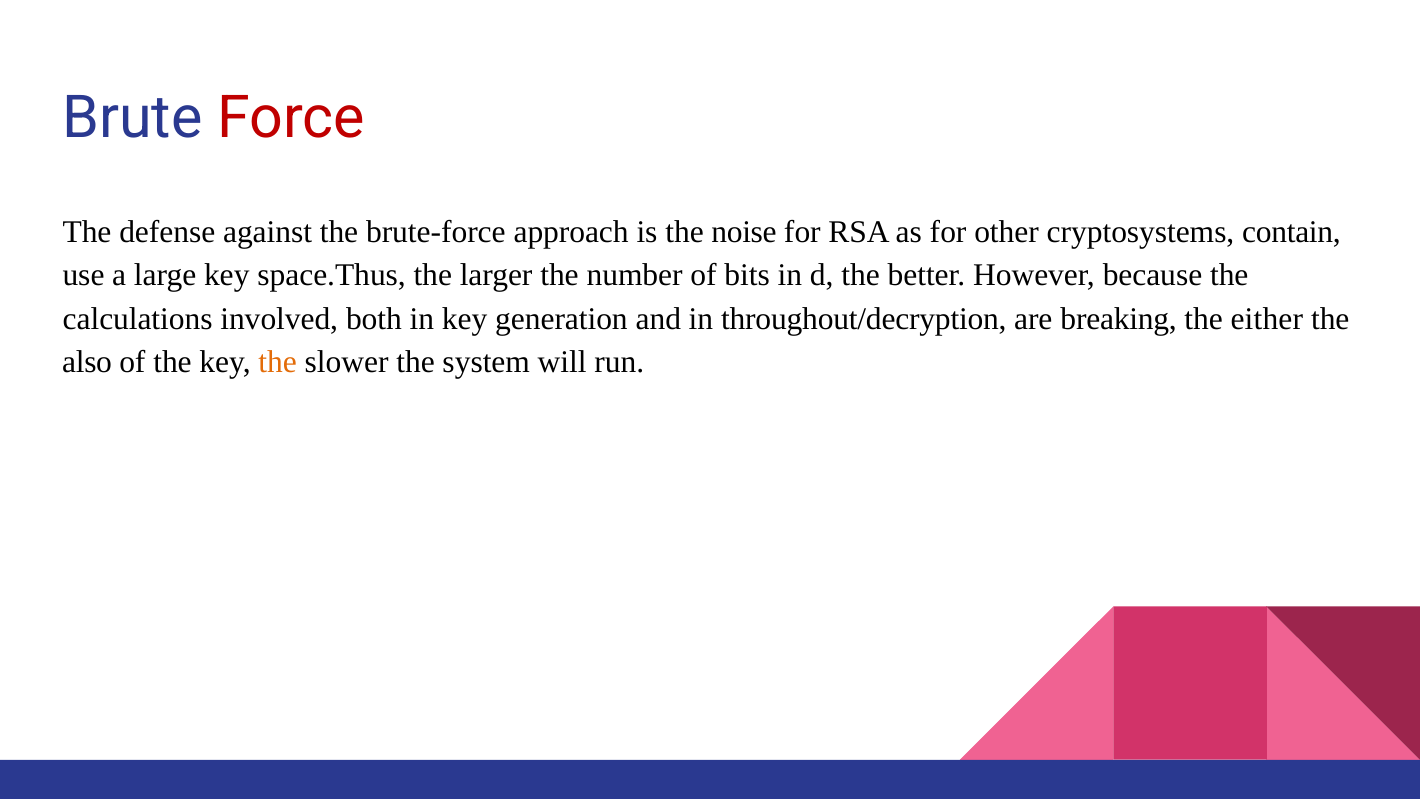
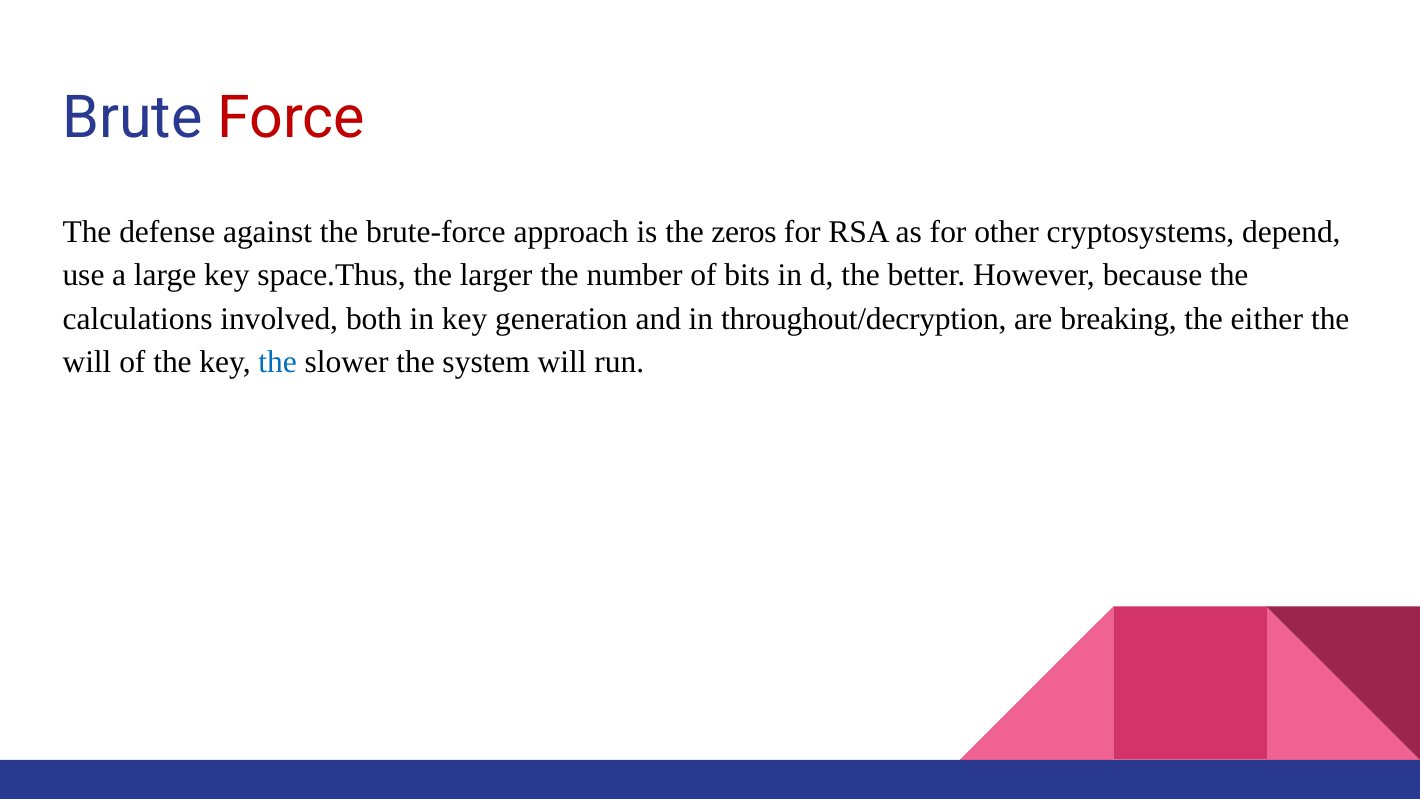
noise: noise -> zeros
contain: contain -> depend
also at (87, 362): also -> will
the at (278, 362) colour: orange -> blue
